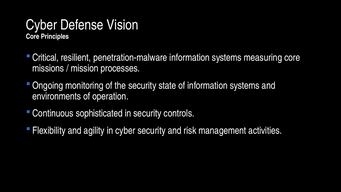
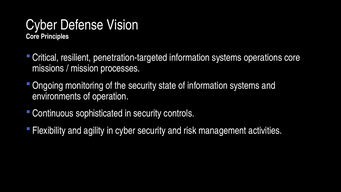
penetration-malware: penetration-malware -> penetration-targeted
measuring: measuring -> operations
